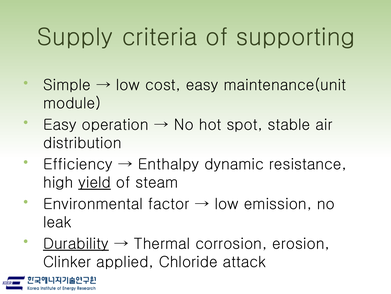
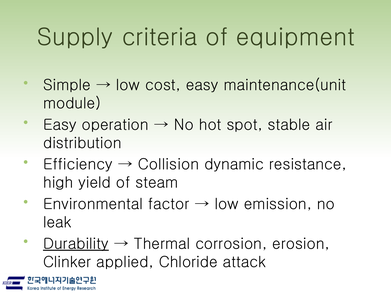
supporting: supporting -> equipment
Enthalpy: Enthalpy -> Collision
yield underline: present -> none
